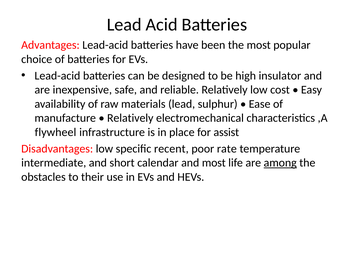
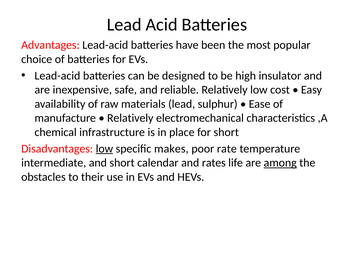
flywheel: flywheel -> chemical
for assist: assist -> short
low at (104, 149) underline: none -> present
recent: recent -> makes
and most: most -> rates
